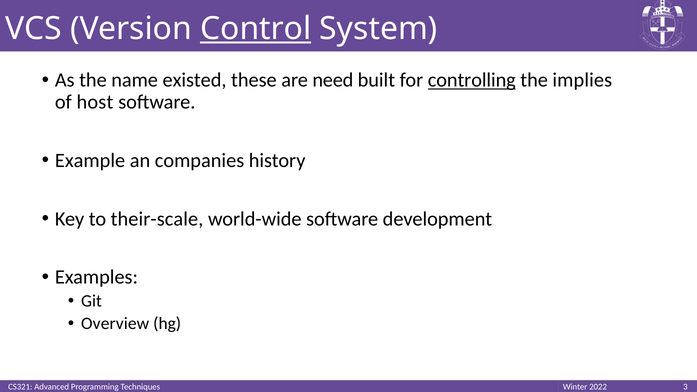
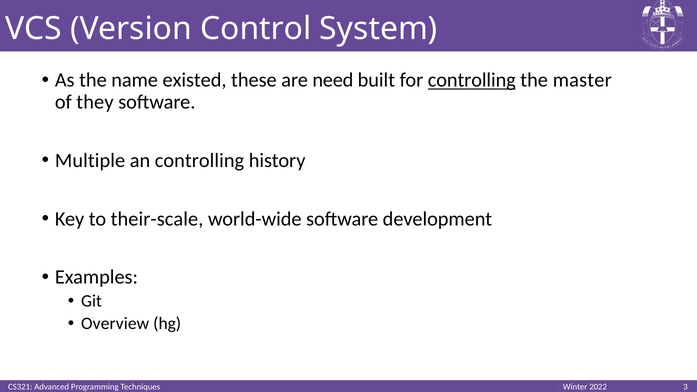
Control underline: present -> none
implies: implies -> master
host: host -> they
Example: Example -> Multiple
an companies: companies -> controlling
